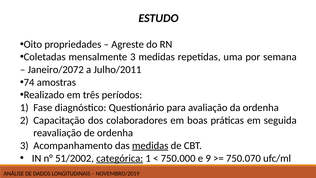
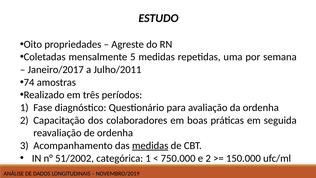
mensalmente 3: 3 -> 5
Janeiro/2072: Janeiro/2072 -> Janeiro/2017
categórica underline: present -> none
e 9: 9 -> 2
750.070: 750.070 -> 150.000
